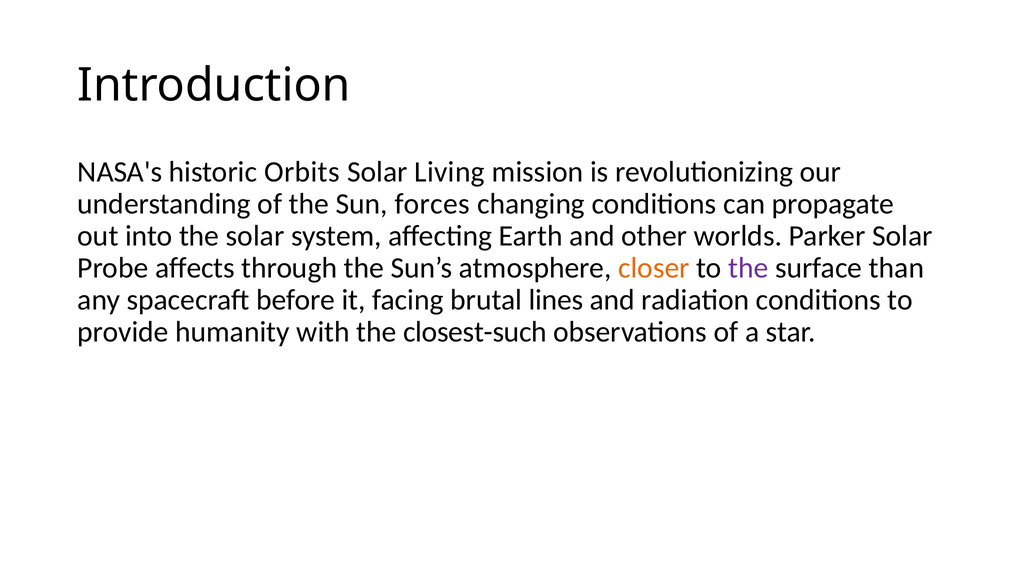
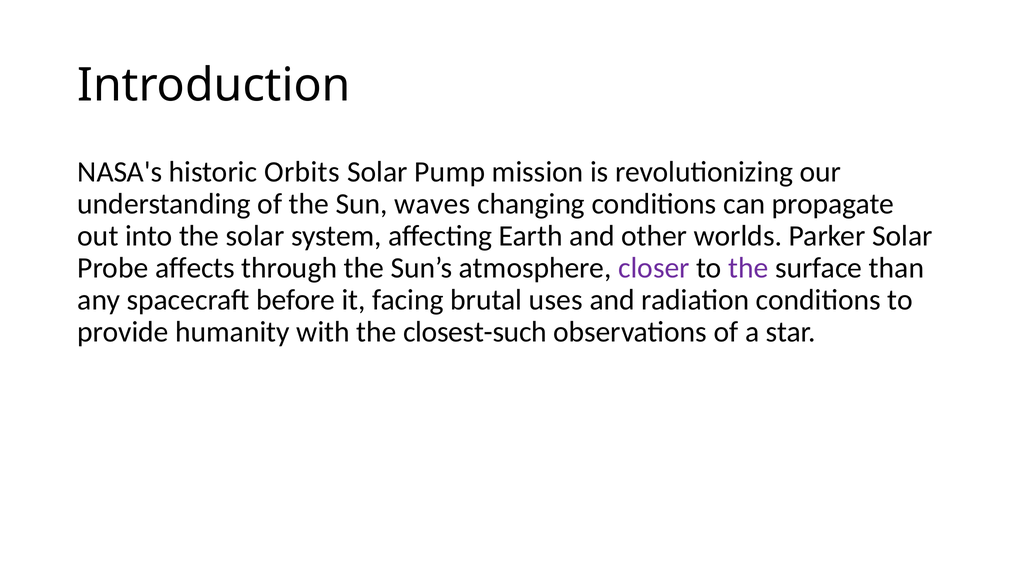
Living: Living -> Pump
forces: forces -> waves
closer colour: orange -> purple
lines: lines -> uses
